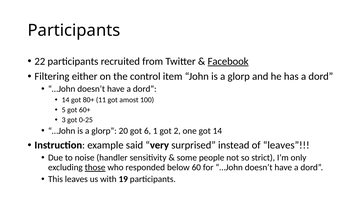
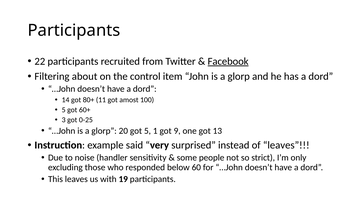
either: either -> about
got 6: 6 -> 5
2: 2 -> 9
got 14: 14 -> 13
those underline: present -> none
